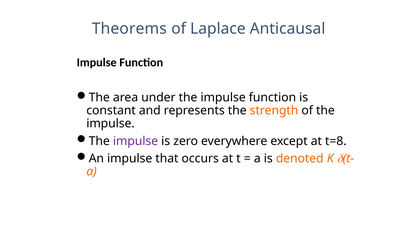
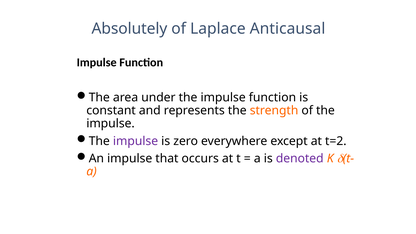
Theorems: Theorems -> Absolutely
t=8: t=8 -> t=2
denoted colour: orange -> purple
